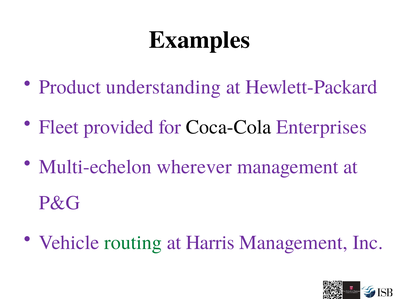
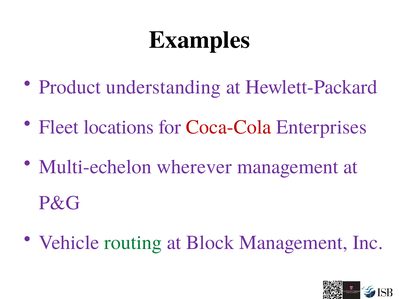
provided: provided -> locations
Coca-Cola colour: black -> red
Harris: Harris -> Block
